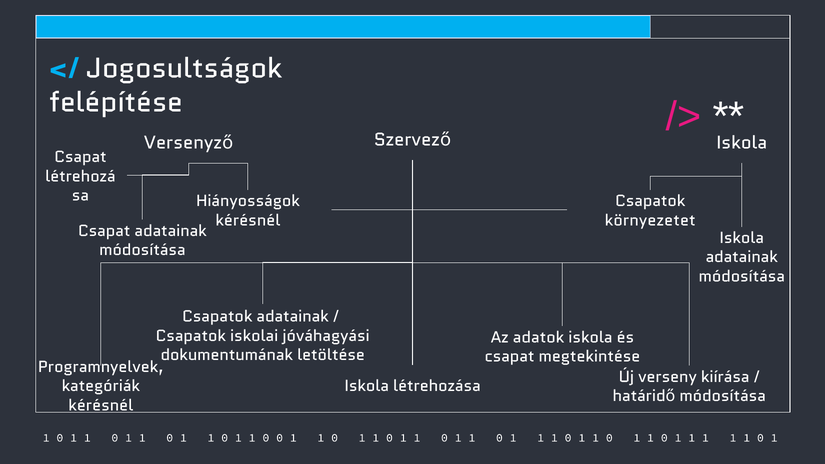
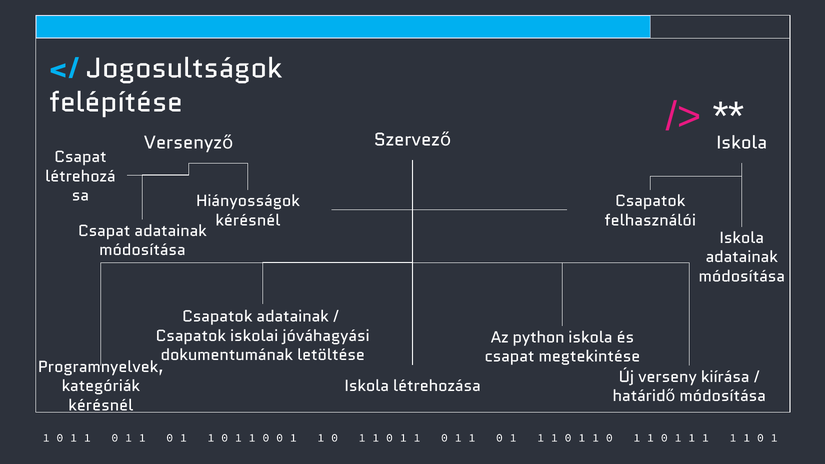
környezetet: környezetet -> felhasználói
adatok: adatok -> python
